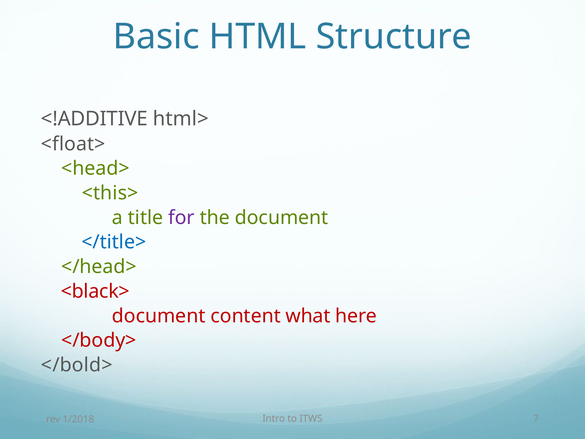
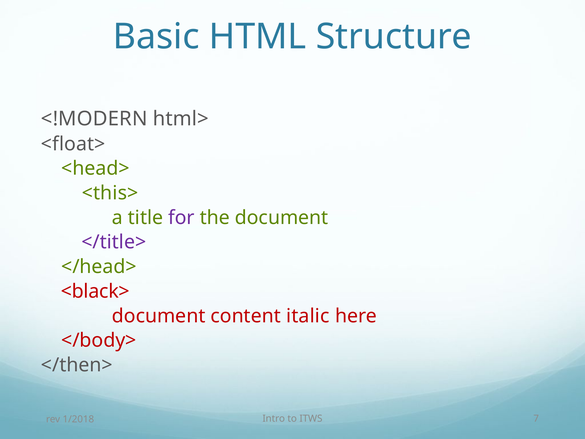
<!ADDITIVE: <!ADDITIVE -> <!MODERN
</title> colour: blue -> purple
what: what -> italic
</bold>: </bold> -> </then>
